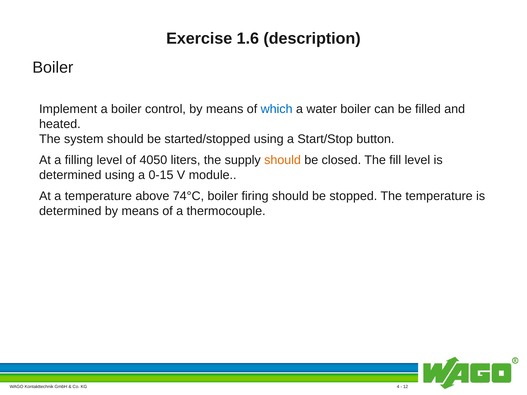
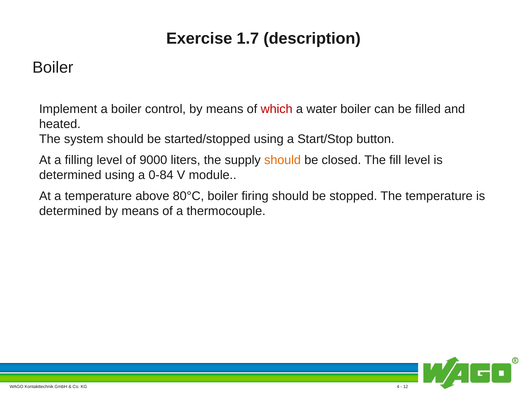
1.6: 1.6 -> 1.7
which colour: blue -> red
4050: 4050 -> 9000
0-15: 0-15 -> 0-84
74°C: 74°C -> 80°C
